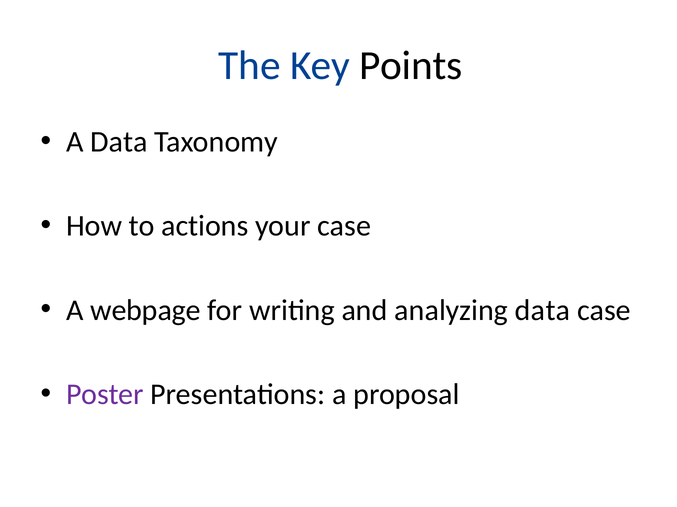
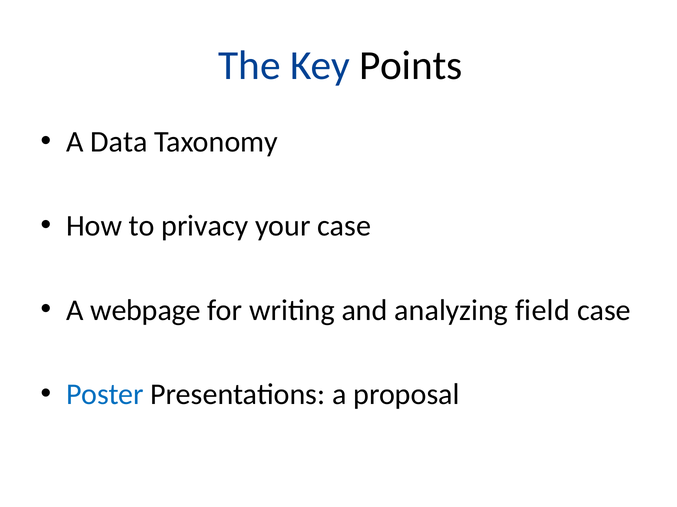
actions: actions -> privacy
analyzing data: data -> field
Poster colour: purple -> blue
